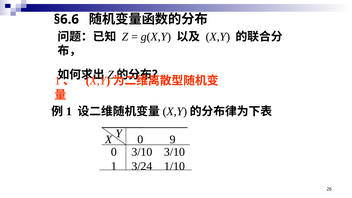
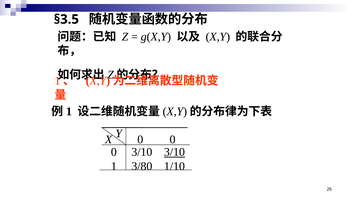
§6.6: §6.6 -> §3.5
9 at (173, 139): 9 -> 0
3/10 at (174, 152) underline: none -> present
3/24: 3/24 -> 3/80
